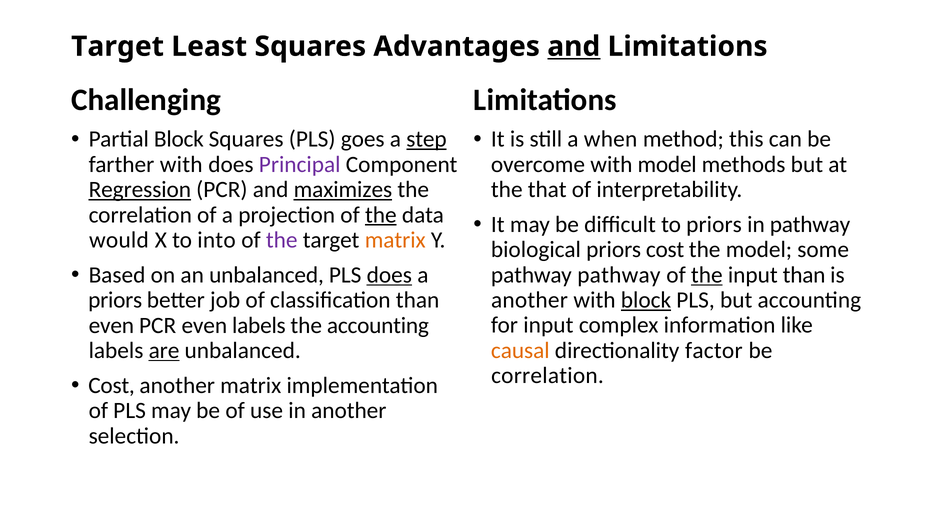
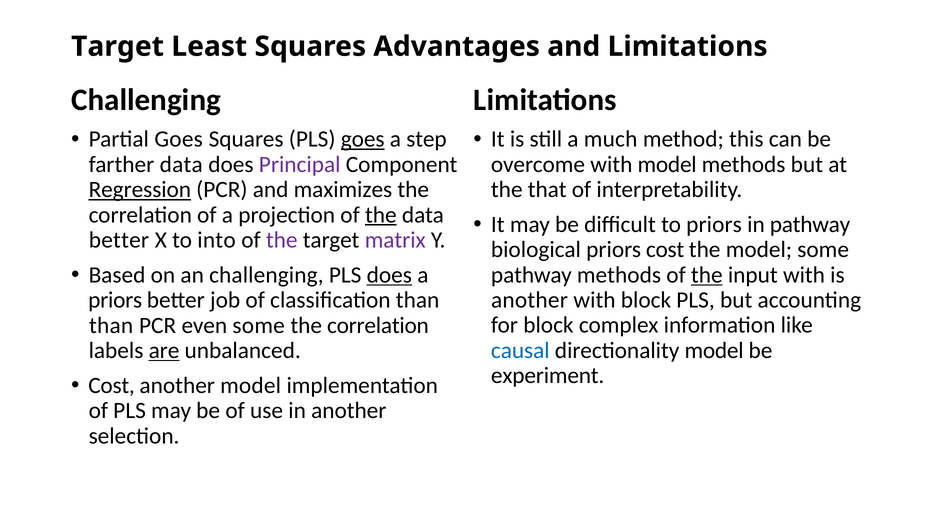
and at (574, 46) underline: present -> none
when: when -> much
Partial Block: Block -> Goes
goes at (363, 139) underline: none -> present
step underline: present -> none
farther with: with -> data
maximizes underline: present -> none
would at (119, 240): would -> better
matrix at (395, 240) colour: orange -> purple
an unbalanced: unbalanced -> challenging
pathway pathway: pathway -> methods
input than: than -> with
block at (646, 300) underline: present -> none
for input: input -> block
even at (111, 325): even -> than
even labels: labels -> some
accounting at (378, 325): accounting -> correlation
causal colour: orange -> blue
directionality factor: factor -> model
correlation at (547, 376): correlation -> experiment
another matrix: matrix -> model
